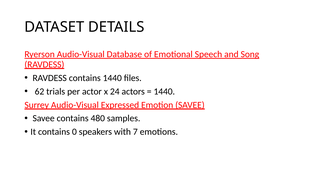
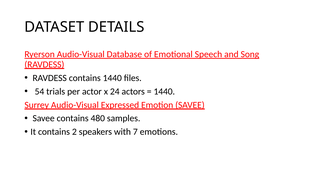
62: 62 -> 54
0: 0 -> 2
